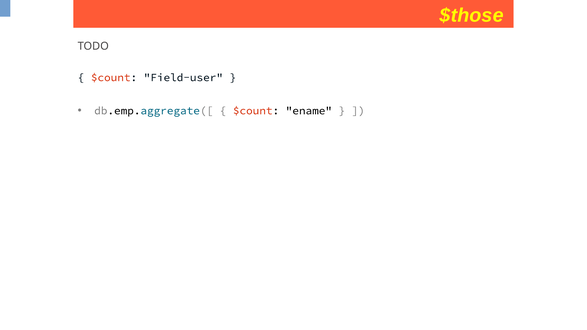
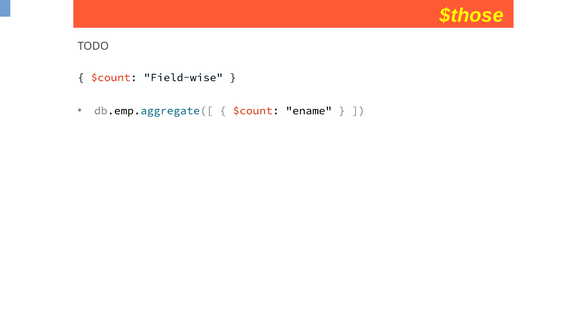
Field-user: Field-user -> Field-wise
